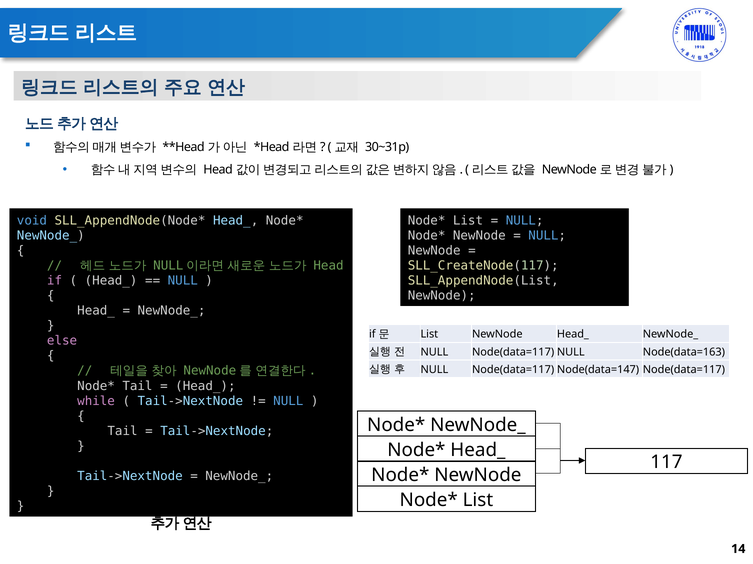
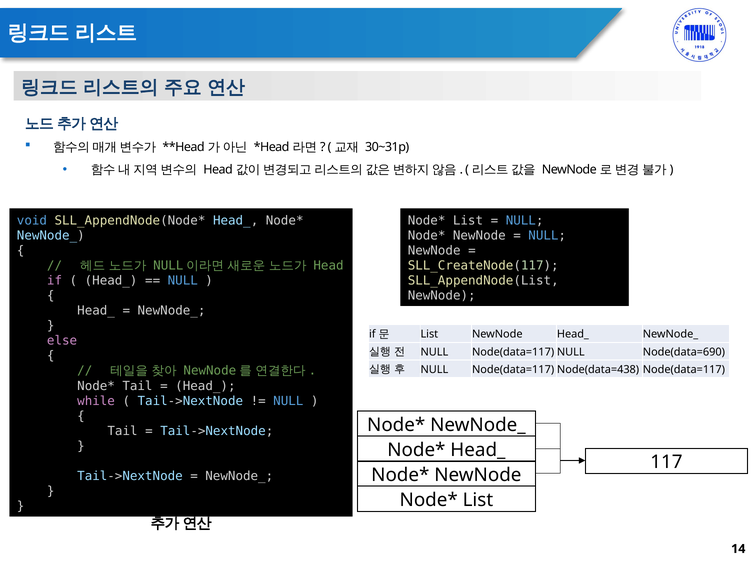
Node(data=163: Node(data=163 -> Node(data=690
Node(data=147: Node(data=147 -> Node(data=438
